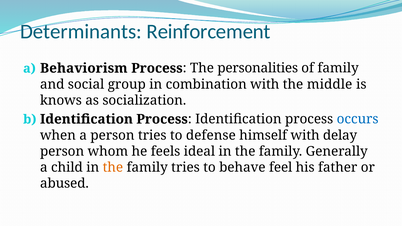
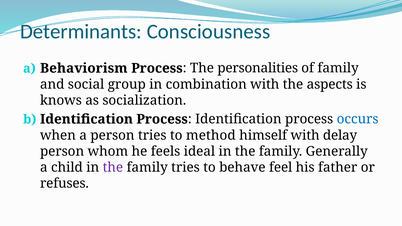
Reinforcement: Reinforcement -> Consciousness
middle: middle -> aspects
defense: defense -> method
the at (113, 168) colour: orange -> purple
abused: abused -> refuses
